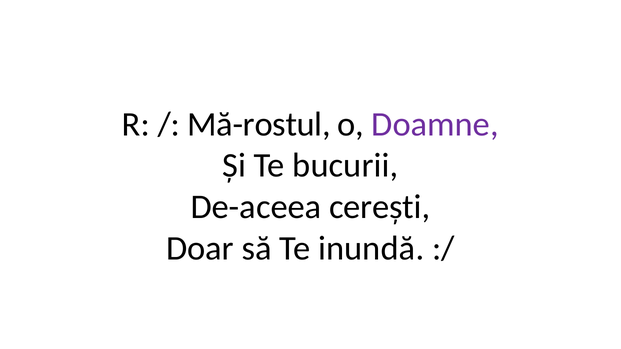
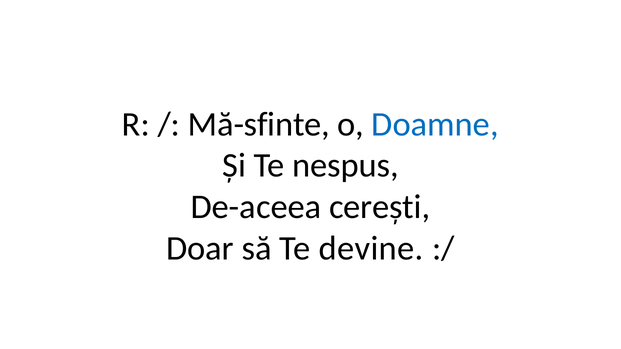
Mă-rostul: Mă-rostul -> Mă-sfinte
Doamne colour: purple -> blue
bucurii: bucurii -> nespus
inundă: inundă -> devine
